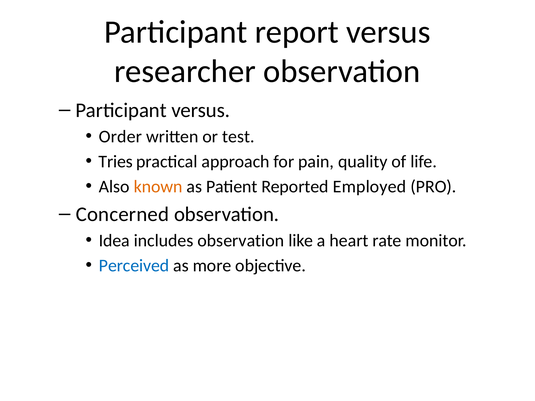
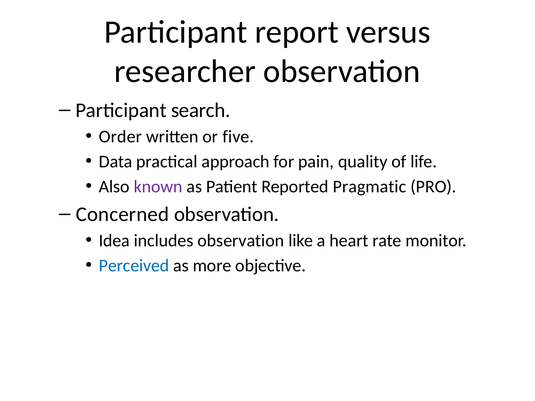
Participant versus: versus -> search
test: test -> five
Tries: Tries -> Data
known colour: orange -> purple
Employed: Employed -> Pragmatic
